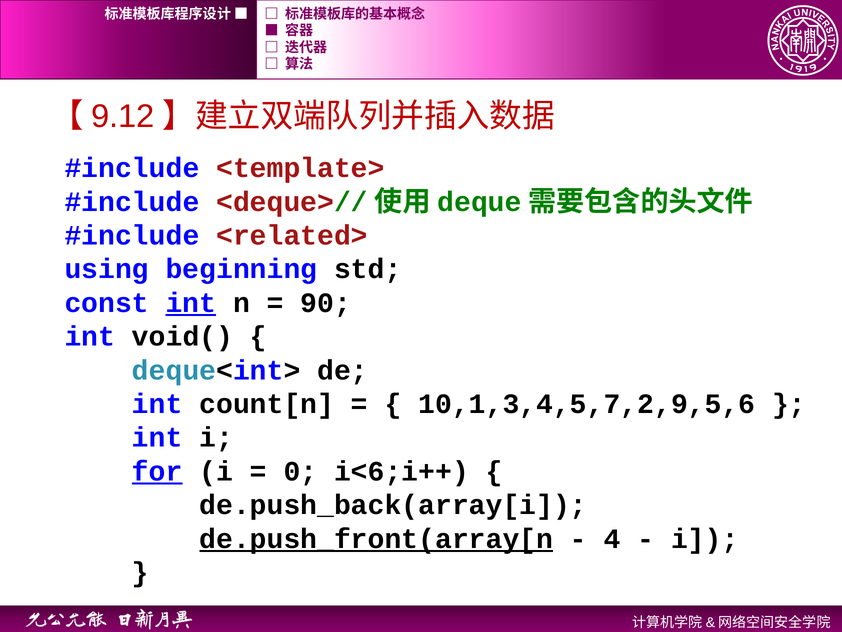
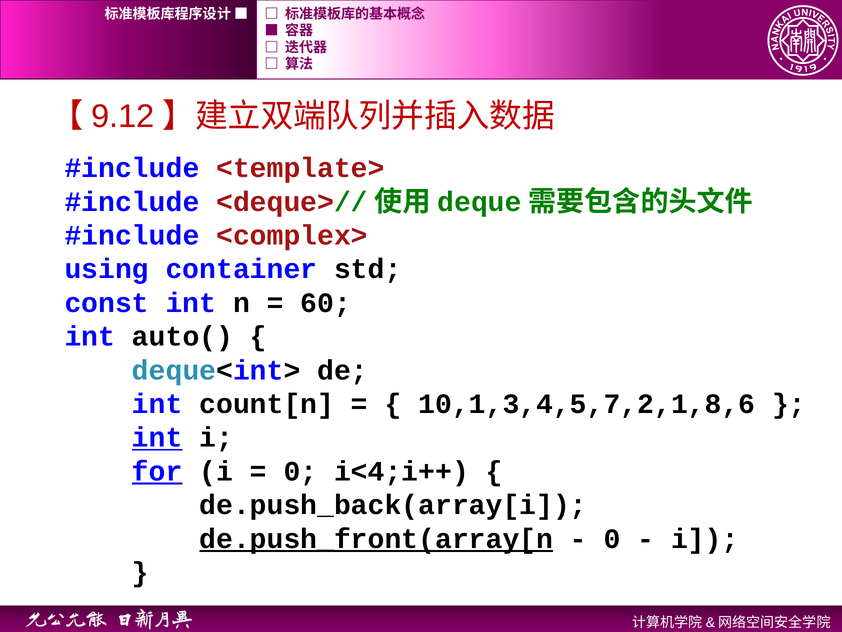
<related>: <related> -> <complex>
beginning: beginning -> container
int at (191, 303) underline: present -> none
90: 90 -> 60
void(: void( -> auto(
10,1,3,4,5,7,2,9,5,6: 10,1,3,4,5,7,2,9,5,6 -> 10,1,3,4,5,7,2,1,8,6
int at (157, 437) underline: none -> present
i<6;i++: i<6;i++ -> i<4;i++
4 at (612, 538): 4 -> 0
